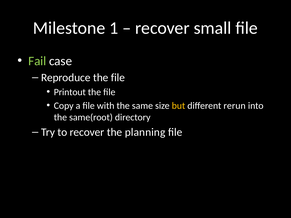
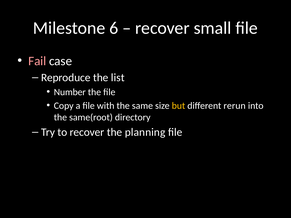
1: 1 -> 6
Fail colour: light green -> pink
Reproduce the file: file -> list
Printout: Printout -> Number
